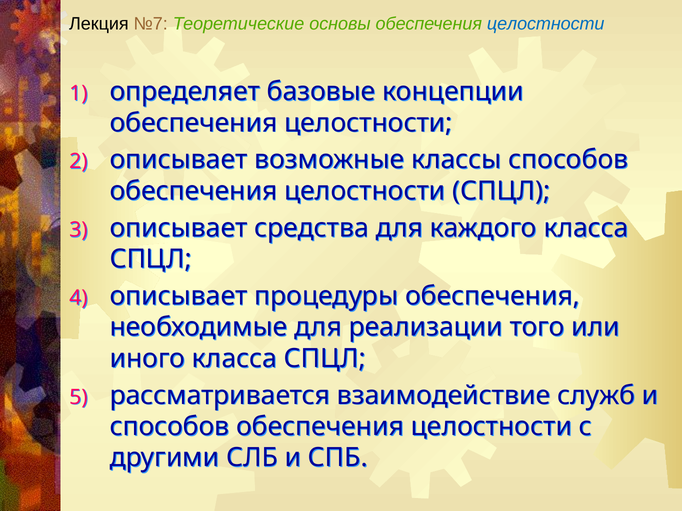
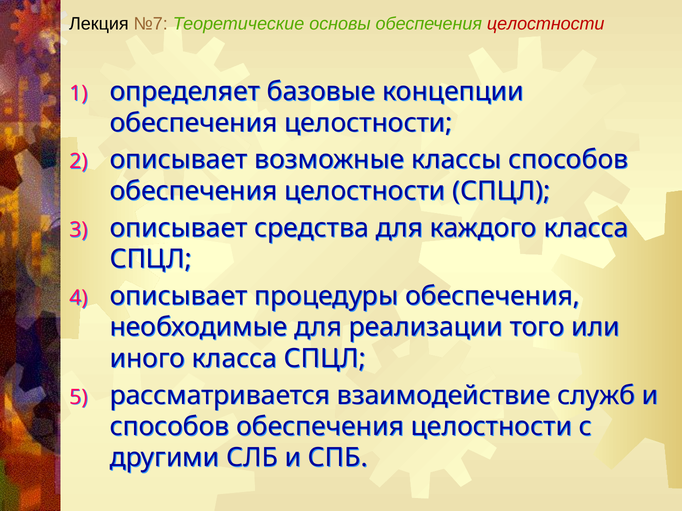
целостности at (546, 24) colour: blue -> red
